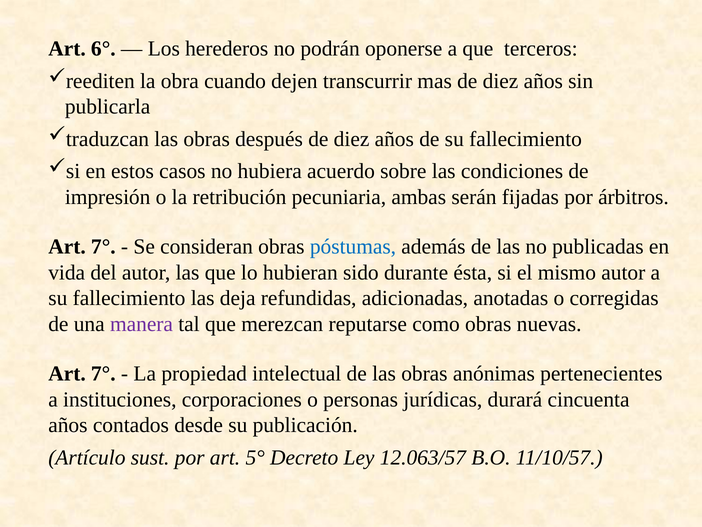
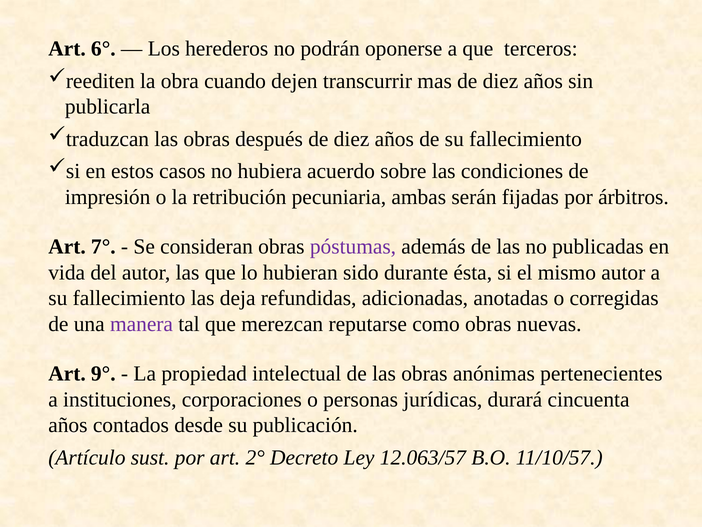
póstumas colour: blue -> purple
7° at (103, 373): 7° -> 9°
5°: 5° -> 2°
